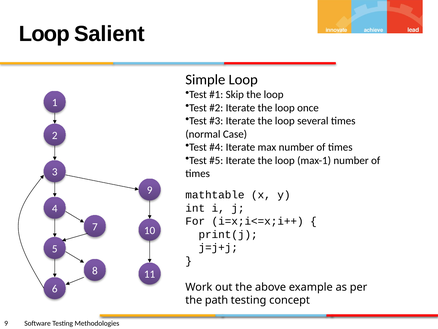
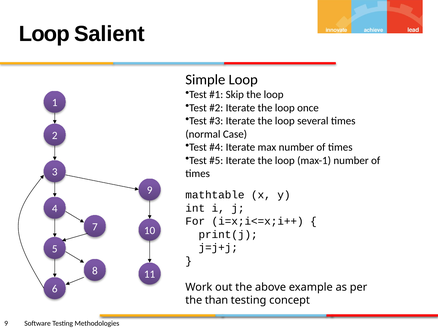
path: path -> than
